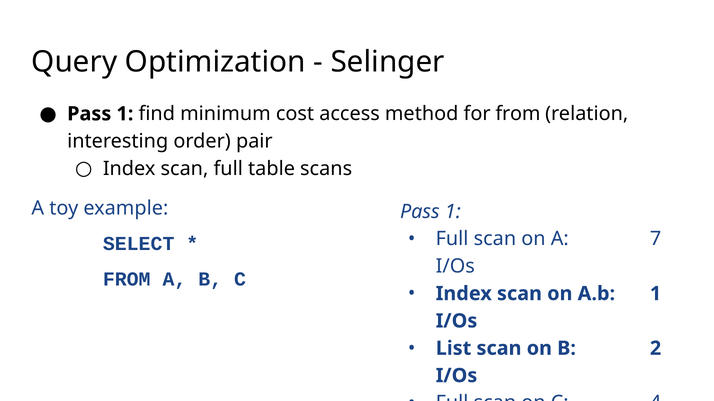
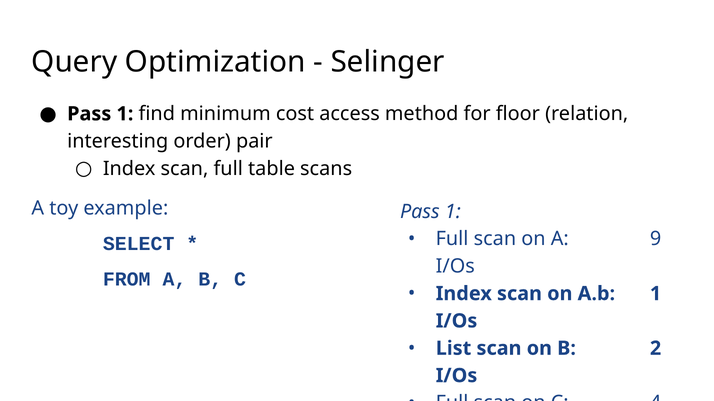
for from: from -> floor
7: 7 -> 9
